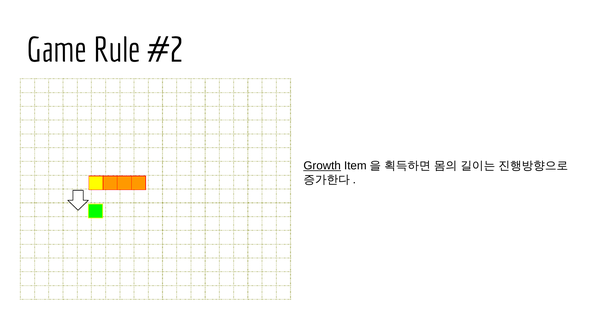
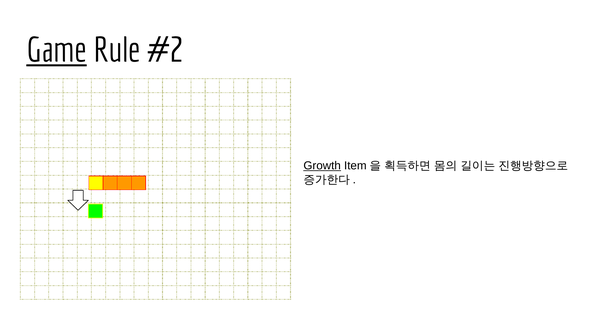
Game underline: none -> present
